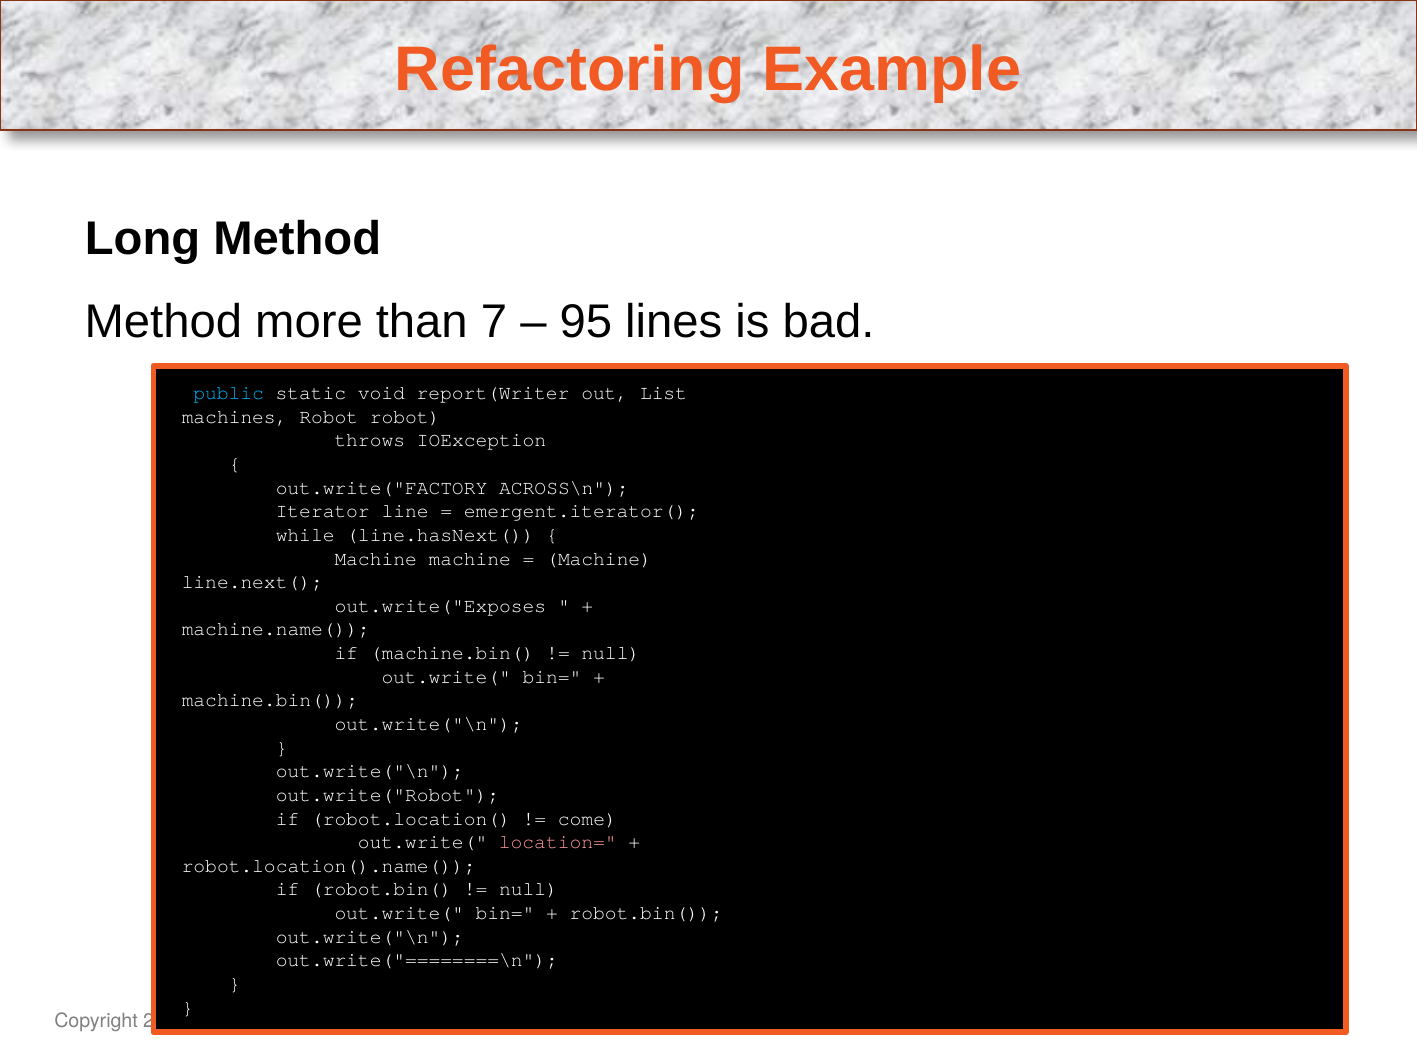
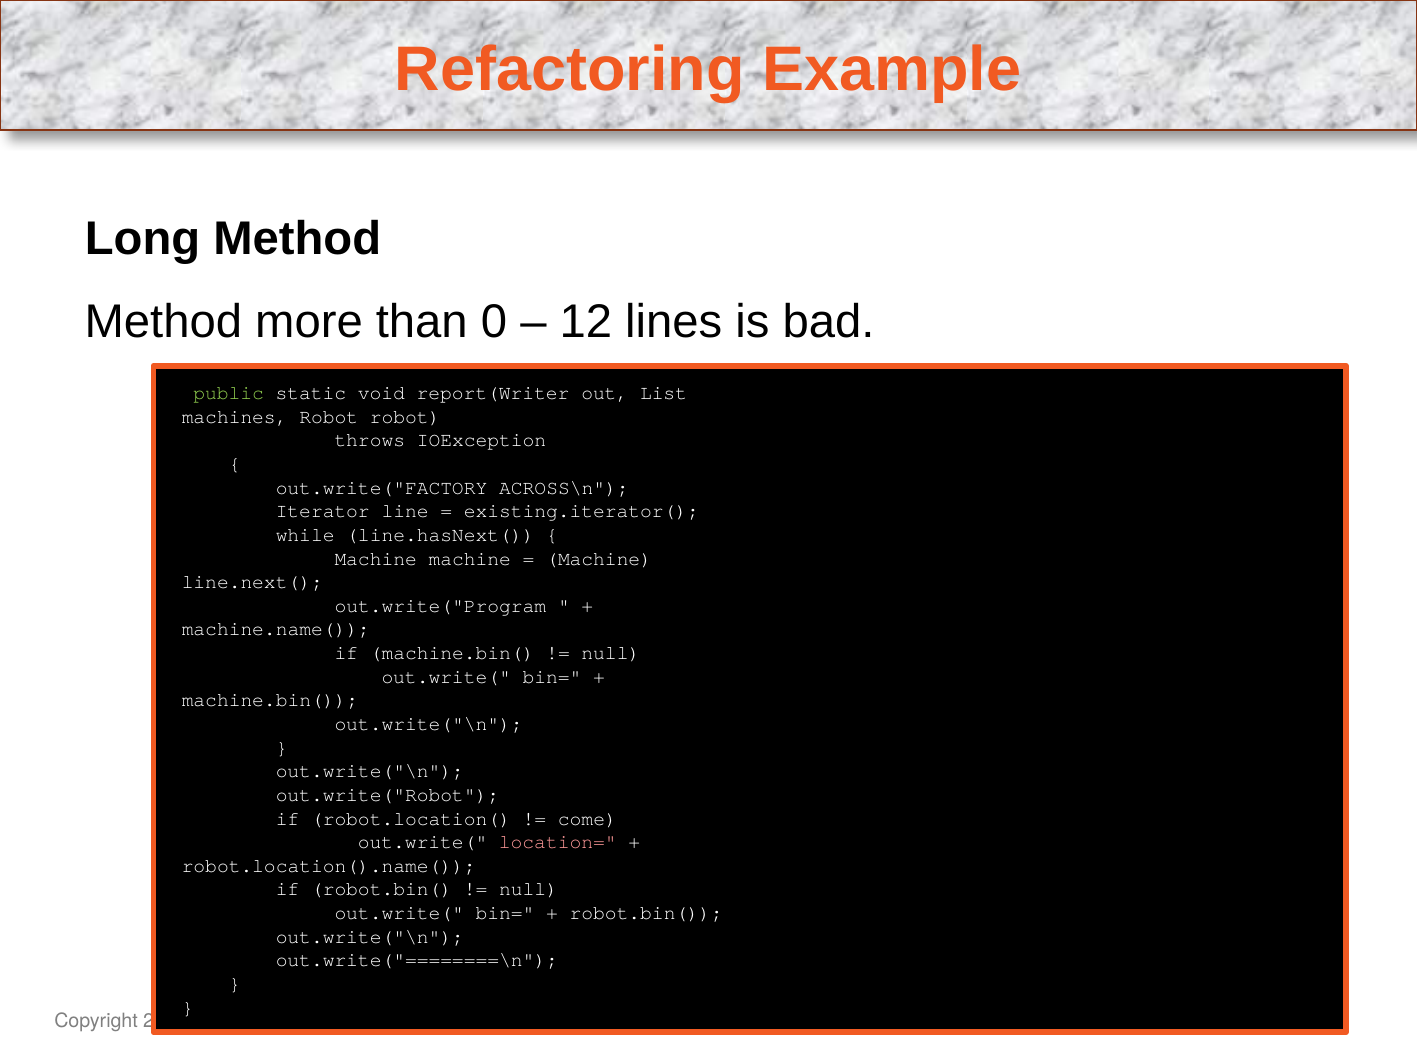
7: 7 -> 0
95: 95 -> 12
public colour: light blue -> light green
emergent.iterator(: emergent.iterator( -> existing.iterator(
out.write("Exposes: out.write("Exposes -> out.write("Program
